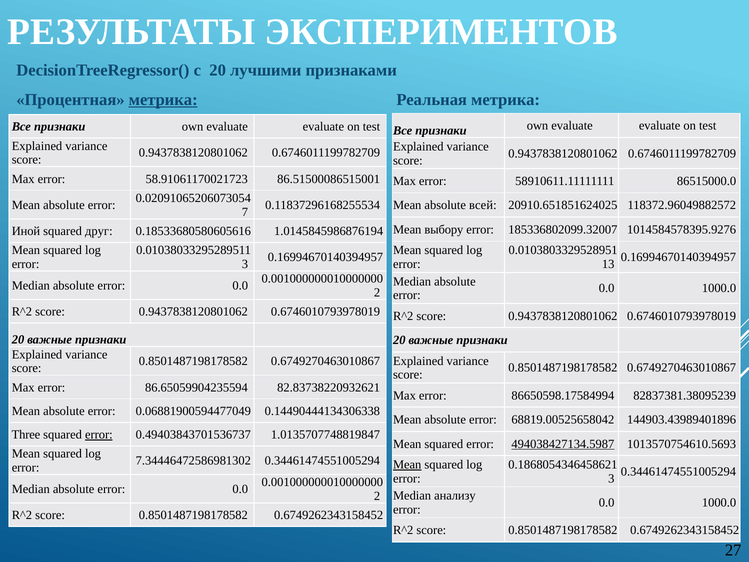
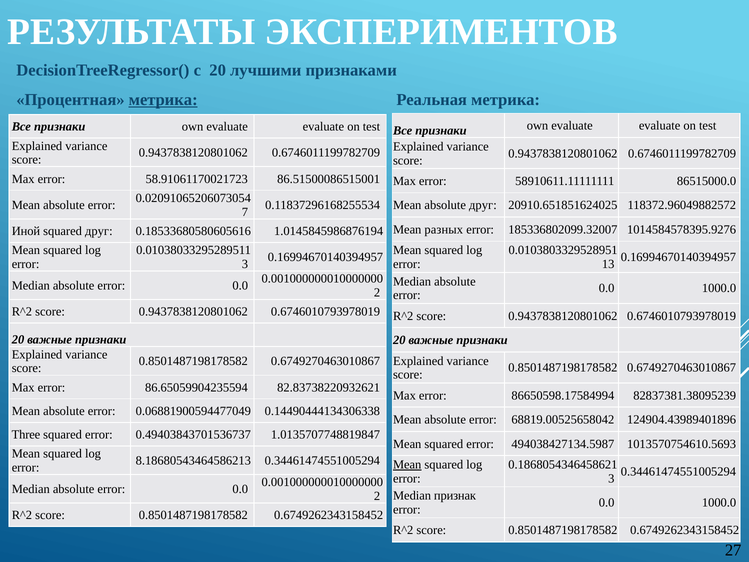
absolute всей: всей -> друг
выбору: выбору -> разных
144903.43989401896: 144903.43989401896 -> 124904.43989401896
error at (99, 434) underline: present -> none
494038427134.5987 underline: present -> none
7.34446472586981302: 7.34446472586981302 -> 8.18680543464586213
анализу: анализу -> признак
